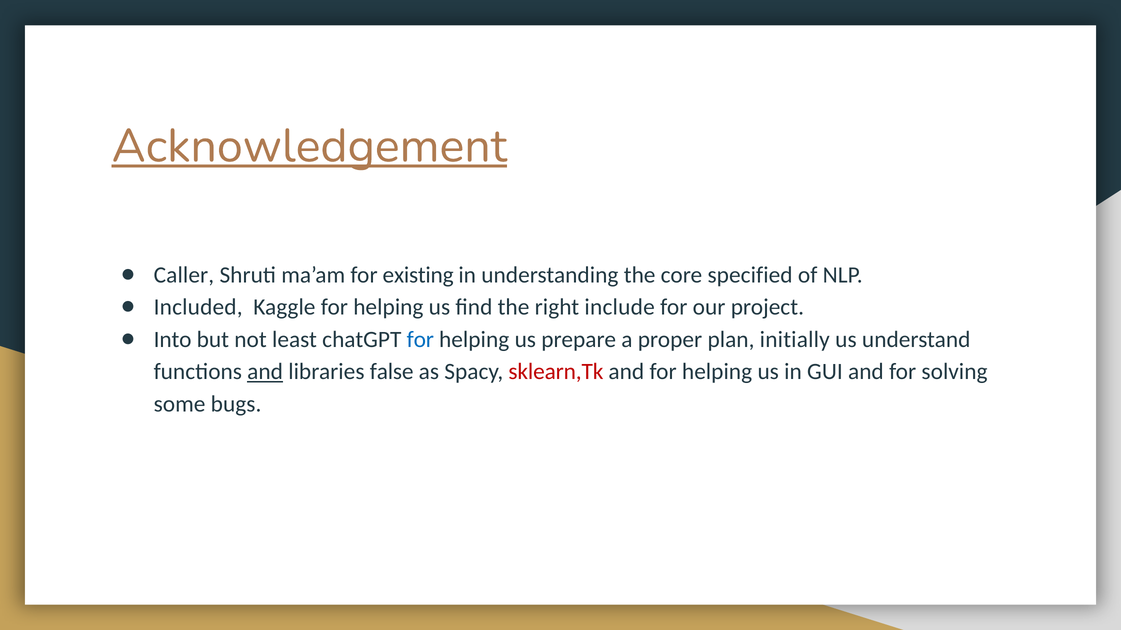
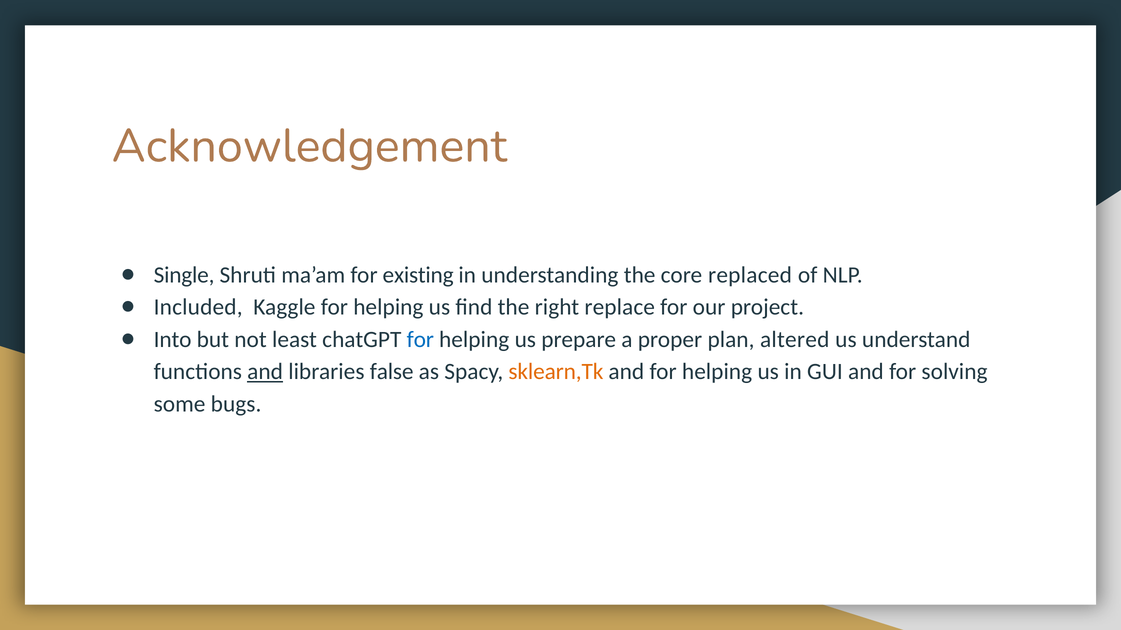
Acknowledgement underline: present -> none
Caller: Caller -> Single
specified: specified -> replaced
include: include -> replace
initially: initially -> altered
sklearn,Tk colour: red -> orange
